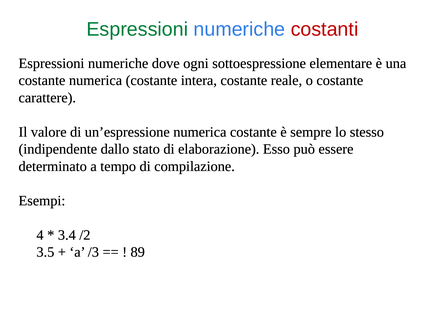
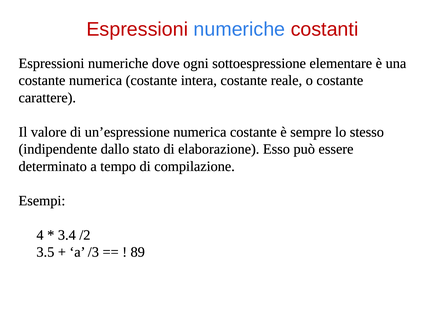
Espressioni at (137, 29) colour: green -> red
